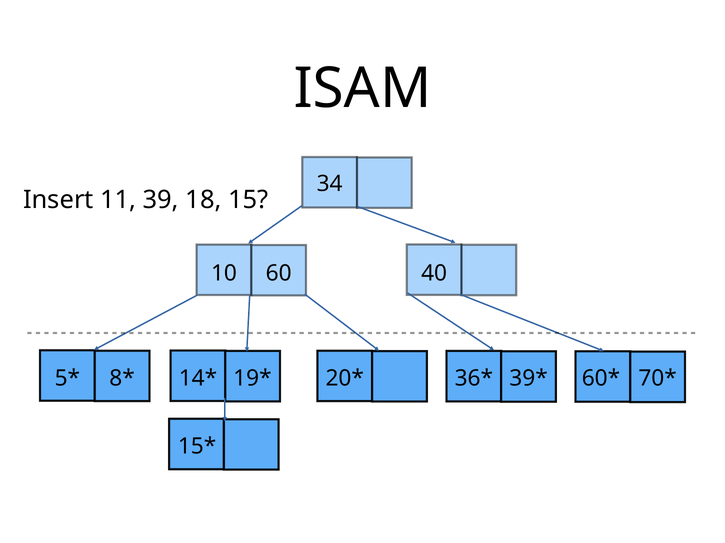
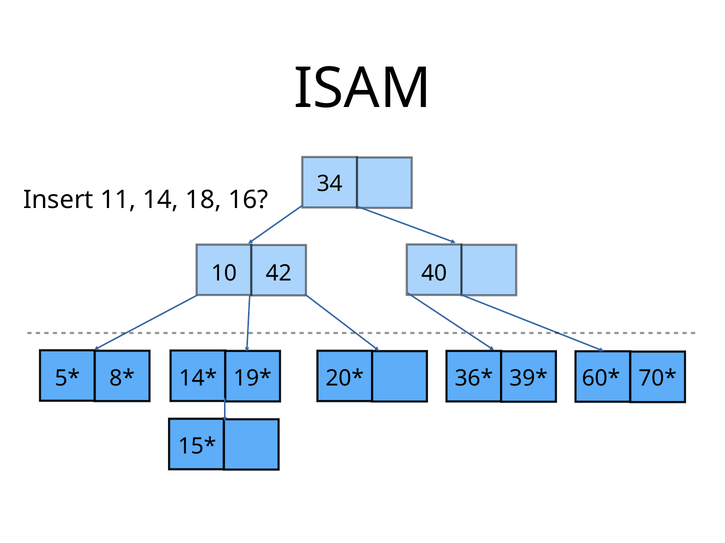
39: 39 -> 14
15: 15 -> 16
60: 60 -> 42
